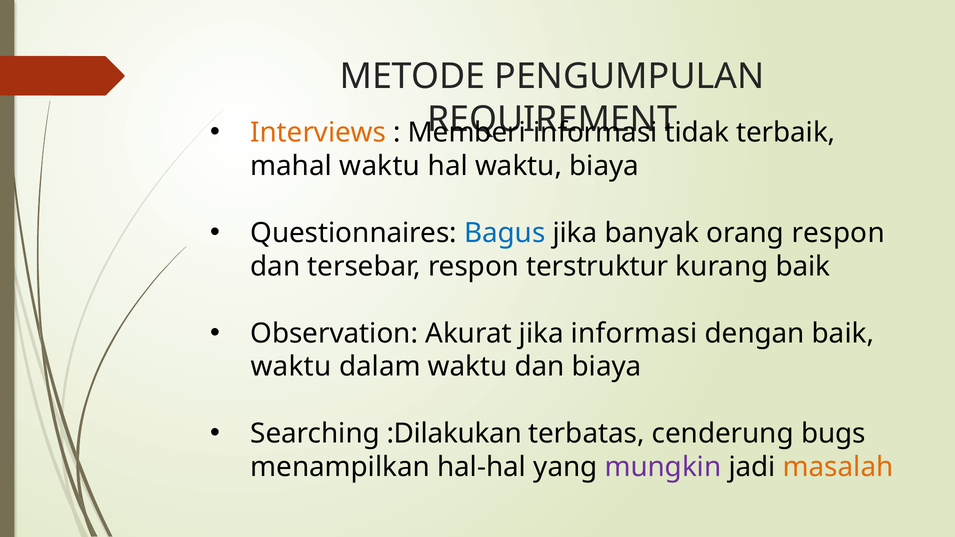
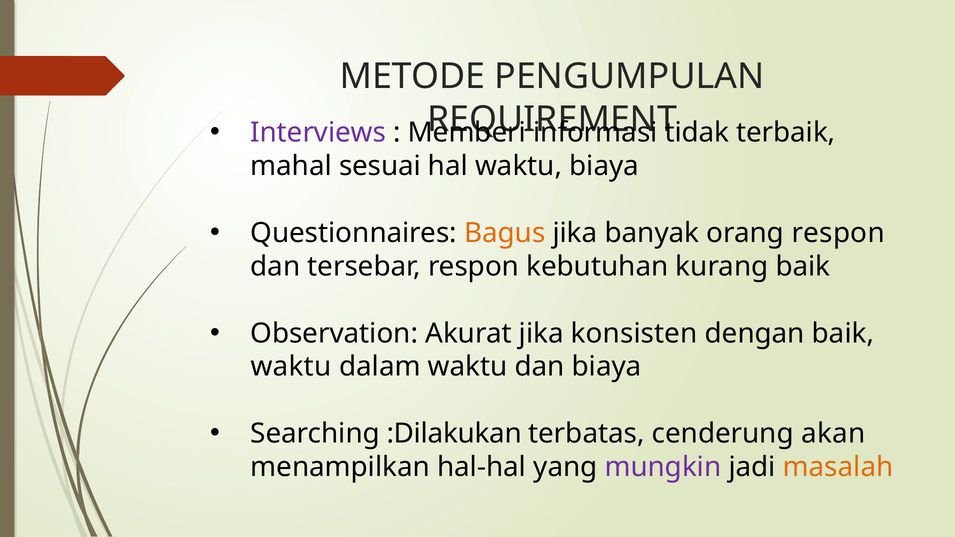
Interviews colour: orange -> purple
mahal waktu: waktu -> sesuai
Bagus colour: blue -> orange
terstruktur: terstruktur -> kebutuhan
jika informasi: informasi -> konsisten
bugs: bugs -> akan
